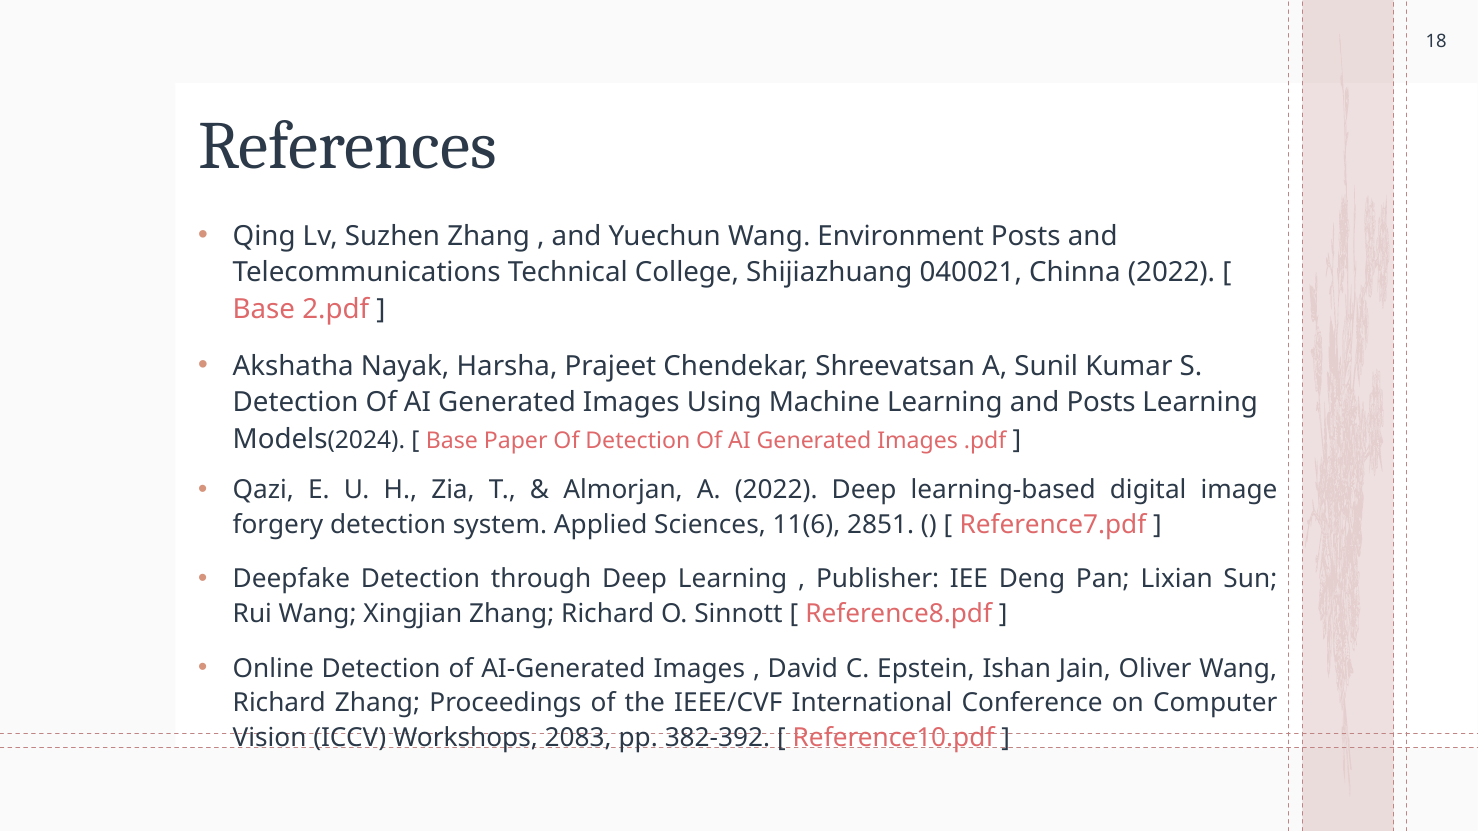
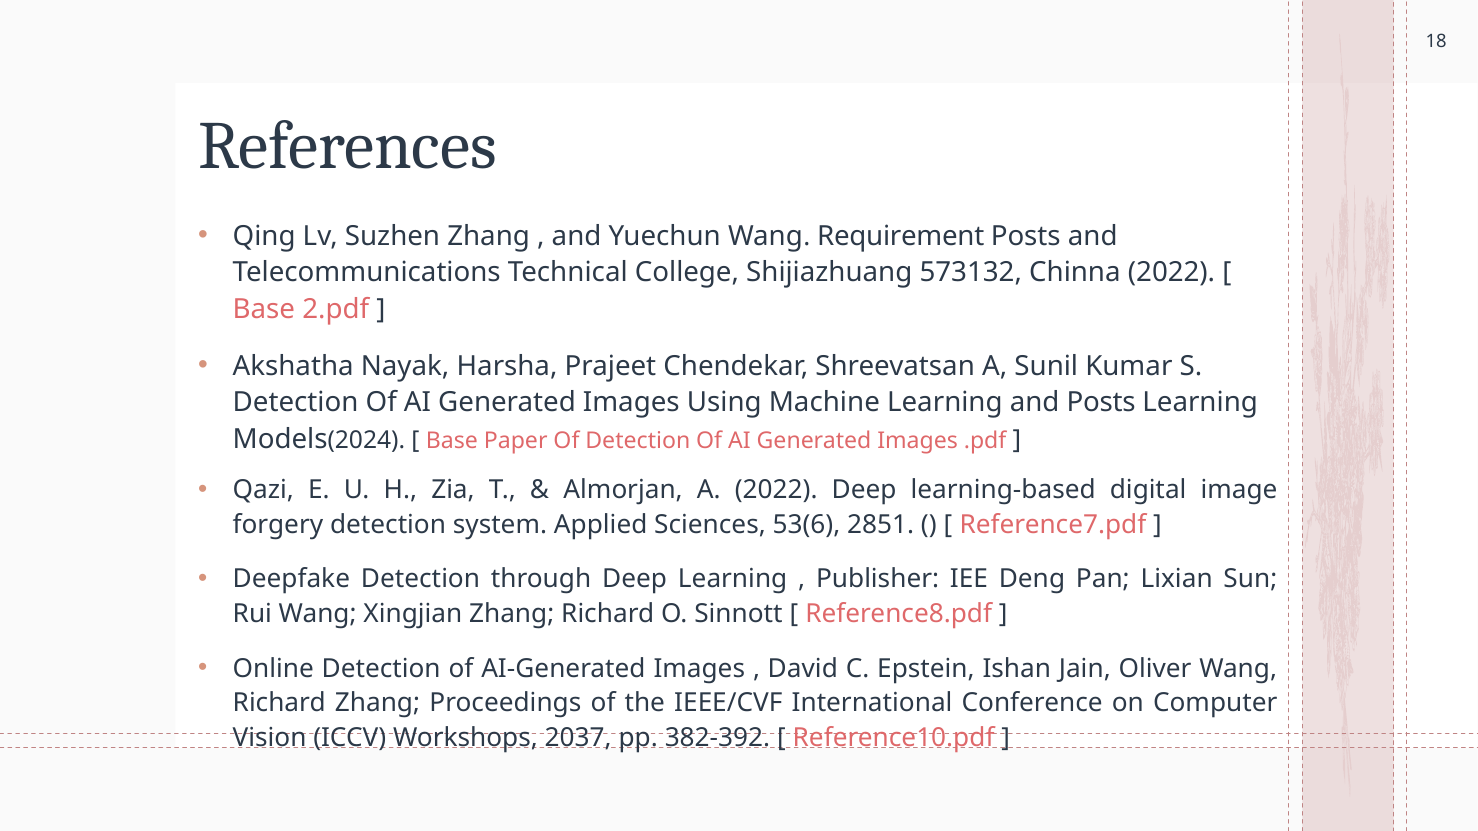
Environment: Environment -> Requirement
040021: 040021 -> 573132
11(6: 11(6 -> 53(6
2083: 2083 -> 2037
